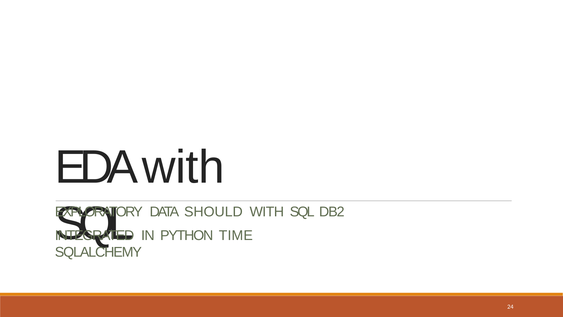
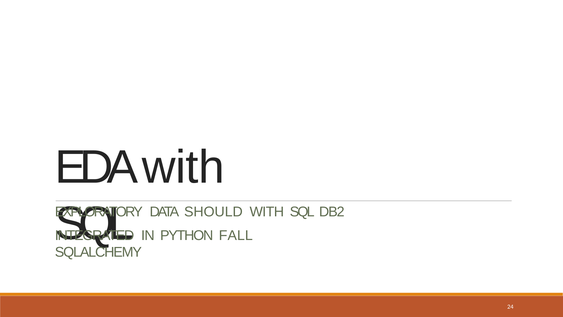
TIME: TIME -> FALL
